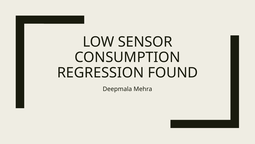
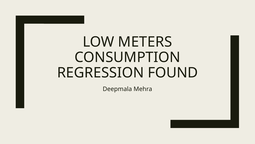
SENSOR: SENSOR -> METERS
